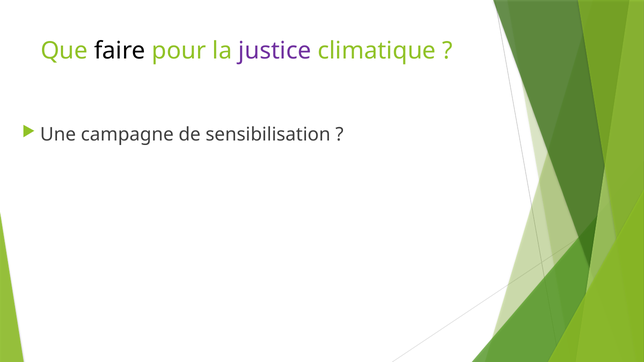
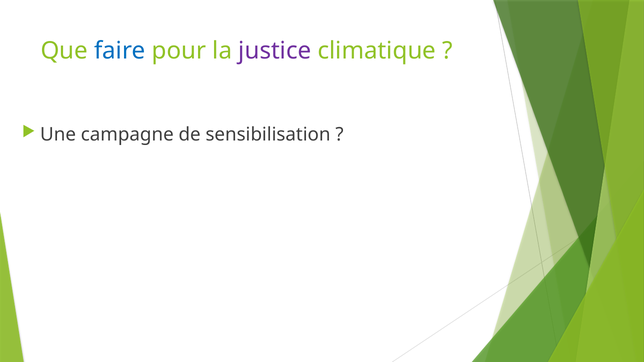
faire colour: black -> blue
